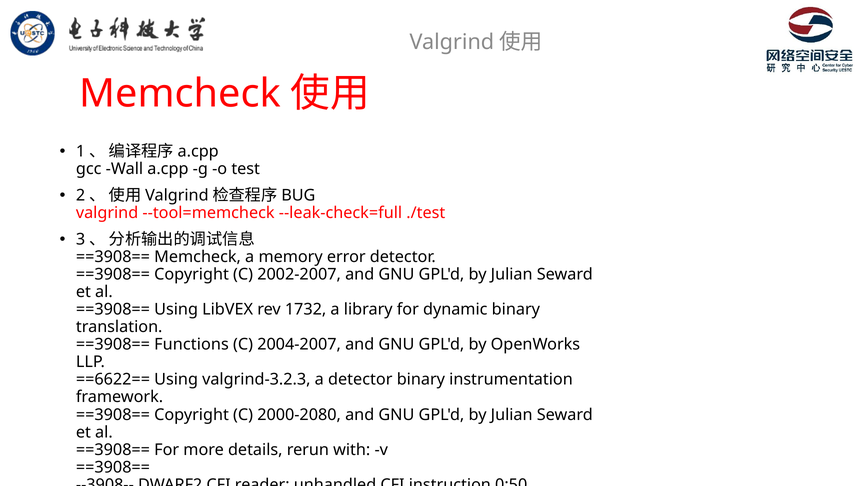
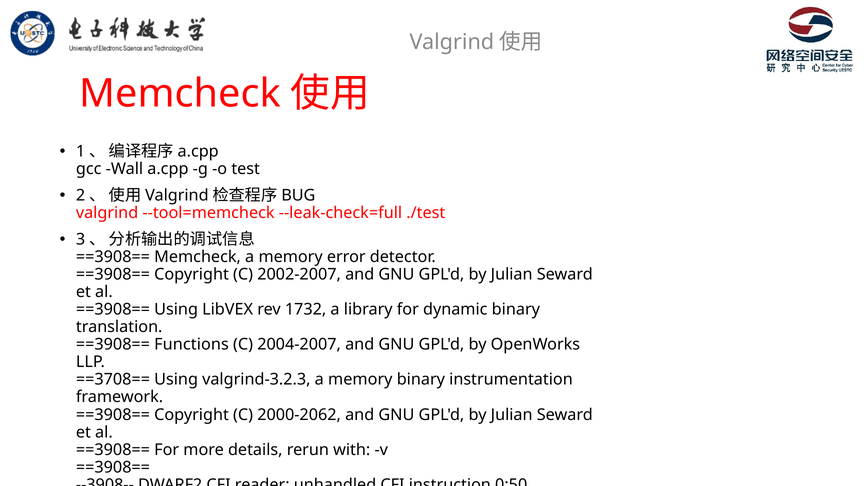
==6622==: ==6622== -> ==3708==
valgrind-3.2.3 a detector: detector -> memory
2000-2080: 2000-2080 -> 2000-2062
